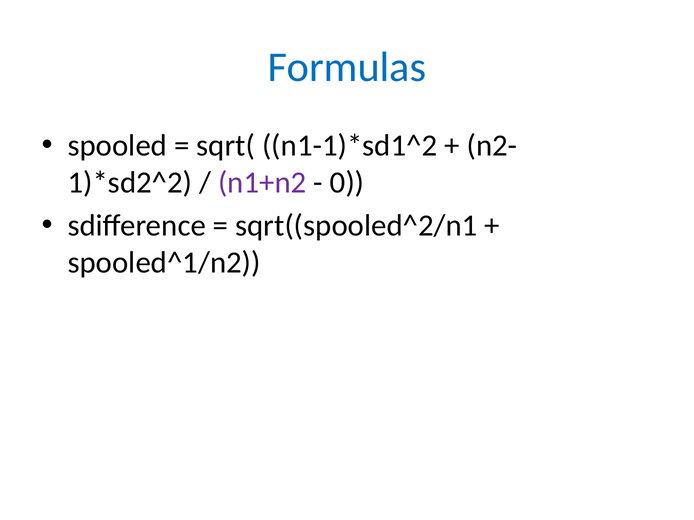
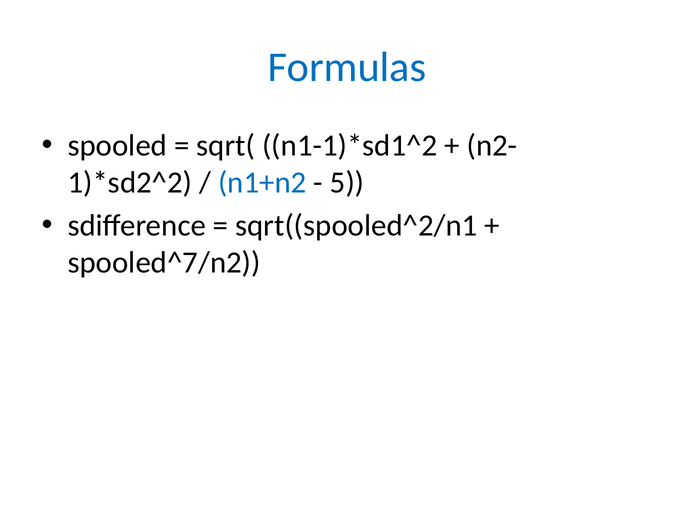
n1+n2 colour: purple -> blue
0: 0 -> 5
spooled^1/n2: spooled^1/n2 -> spooled^7/n2
